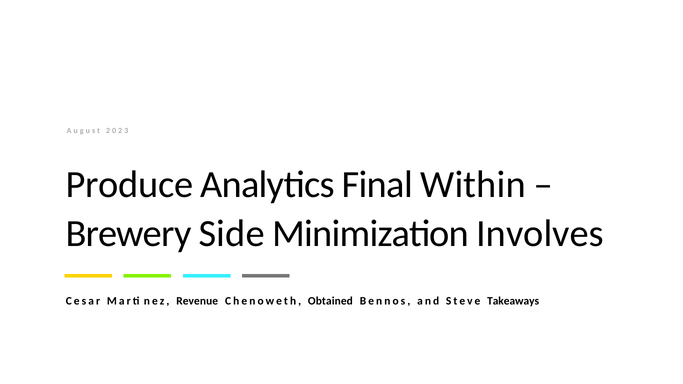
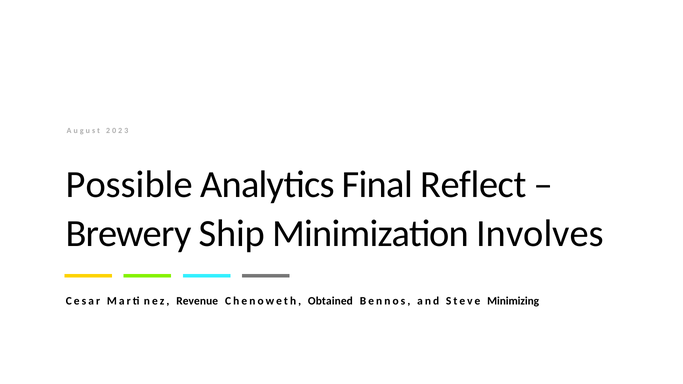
Produce: Produce -> Possible
Within: Within -> Reflect
Side: Side -> Ship
Takeaways: Takeaways -> Minimizing
